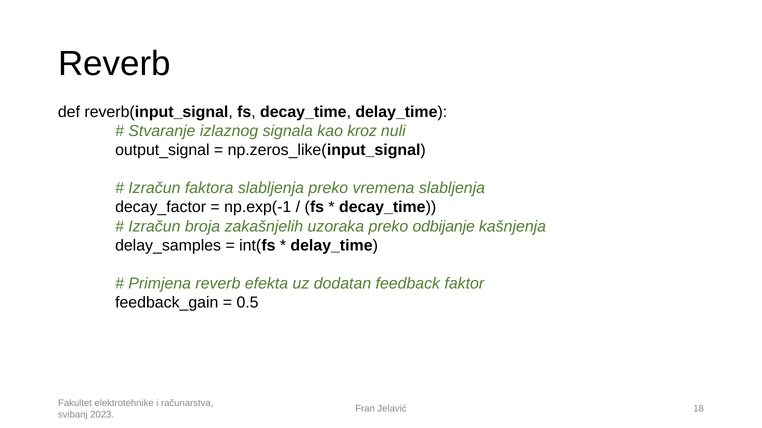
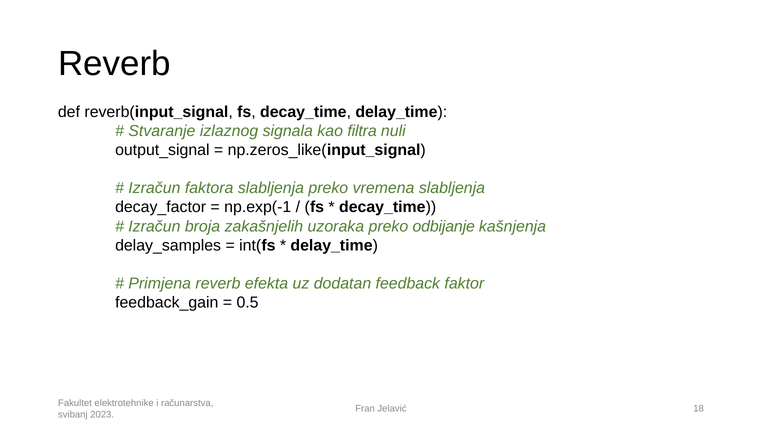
kroz: kroz -> filtra
